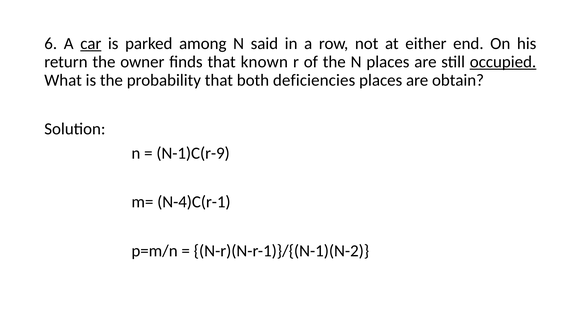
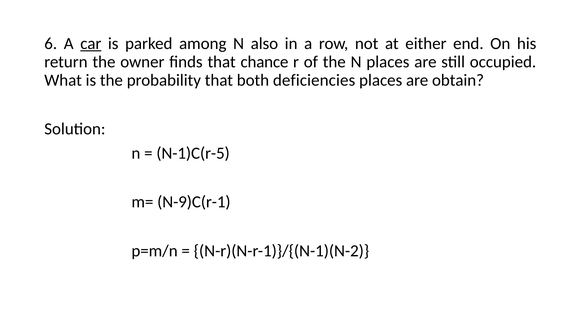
said: said -> also
known: known -> chance
occupied underline: present -> none
N-1)C(r-9: N-1)C(r-9 -> N-1)C(r-5
N-4)C(r-1: N-4)C(r-1 -> N-9)C(r-1
